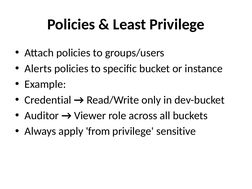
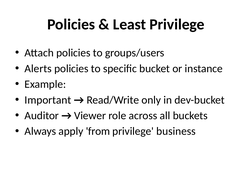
Credential: Credential -> Important
sensitive: sensitive -> business
